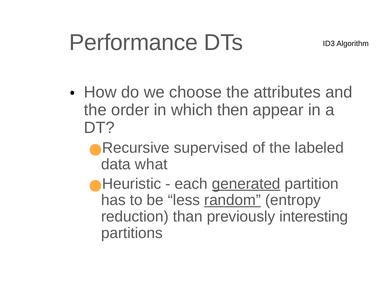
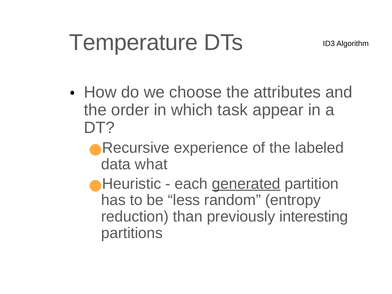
Performance: Performance -> Temperature
then: then -> task
supervised: supervised -> experience
random underline: present -> none
